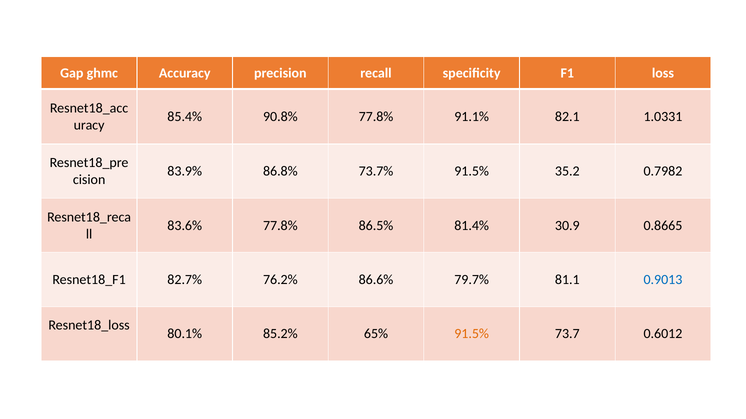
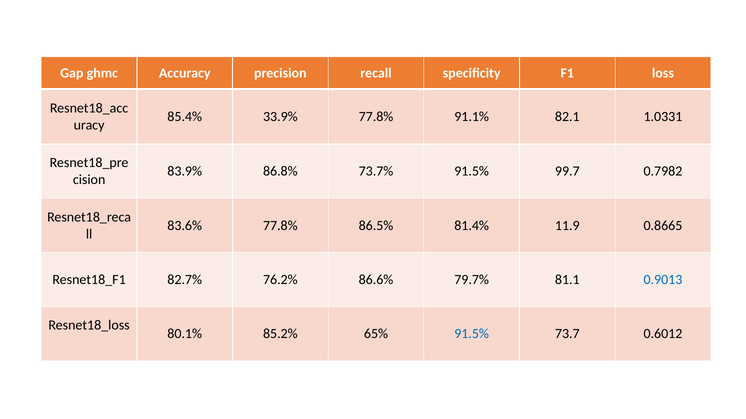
90.8%: 90.8% -> 33.9%
35.2: 35.2 -> 99.7
30.9: 30.9 -> 11.9
91.5% at (472, 334) colour: orange -> blue
